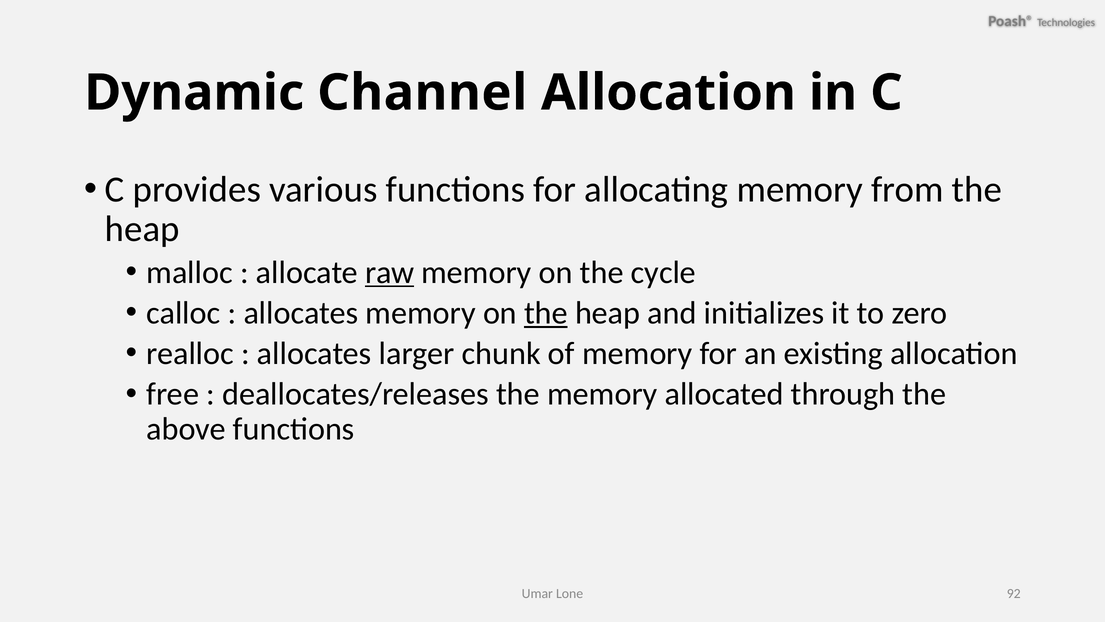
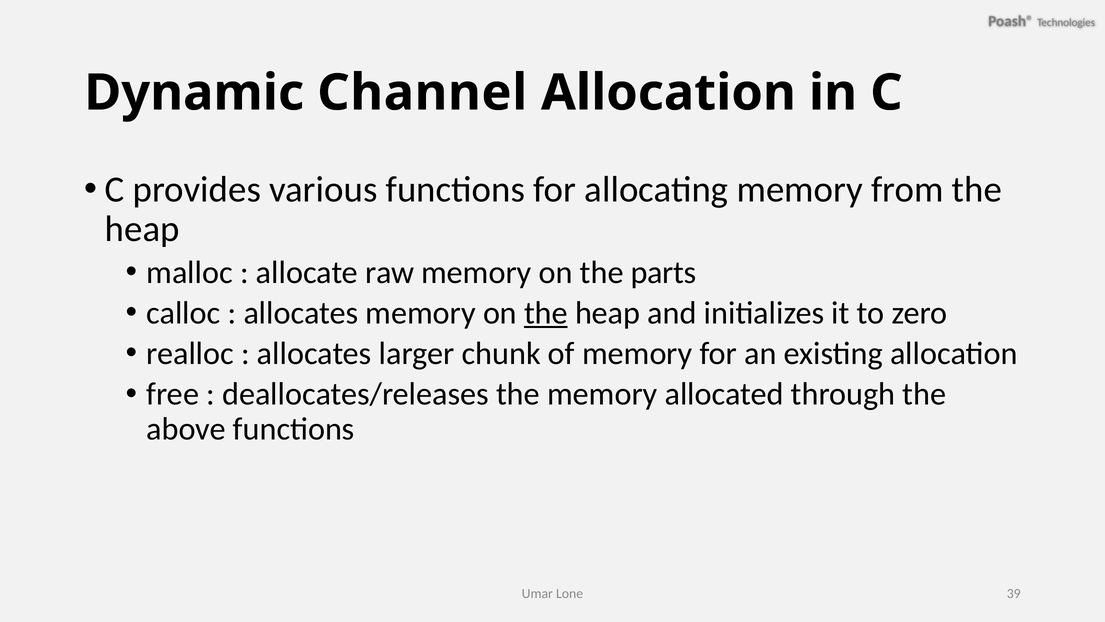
raw underline: present -> none
cycle: cycle -> parts
92: 92 -> 39
